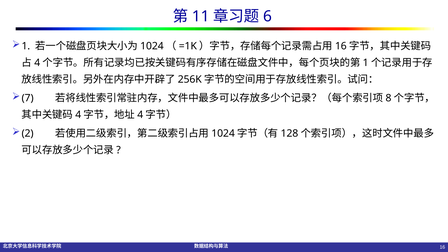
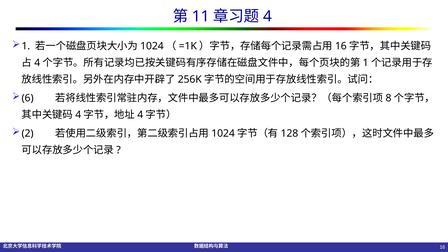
6 at (267, 16): 6 -> 4
7: 7 -> 6
